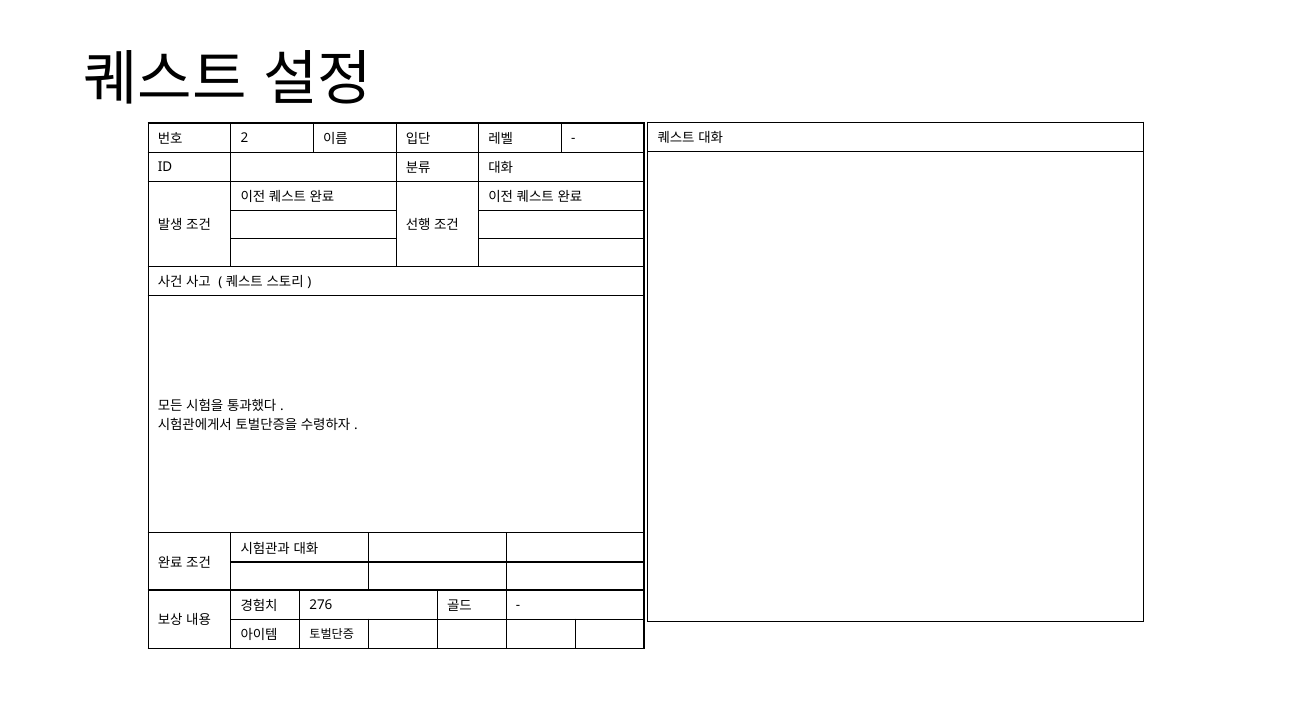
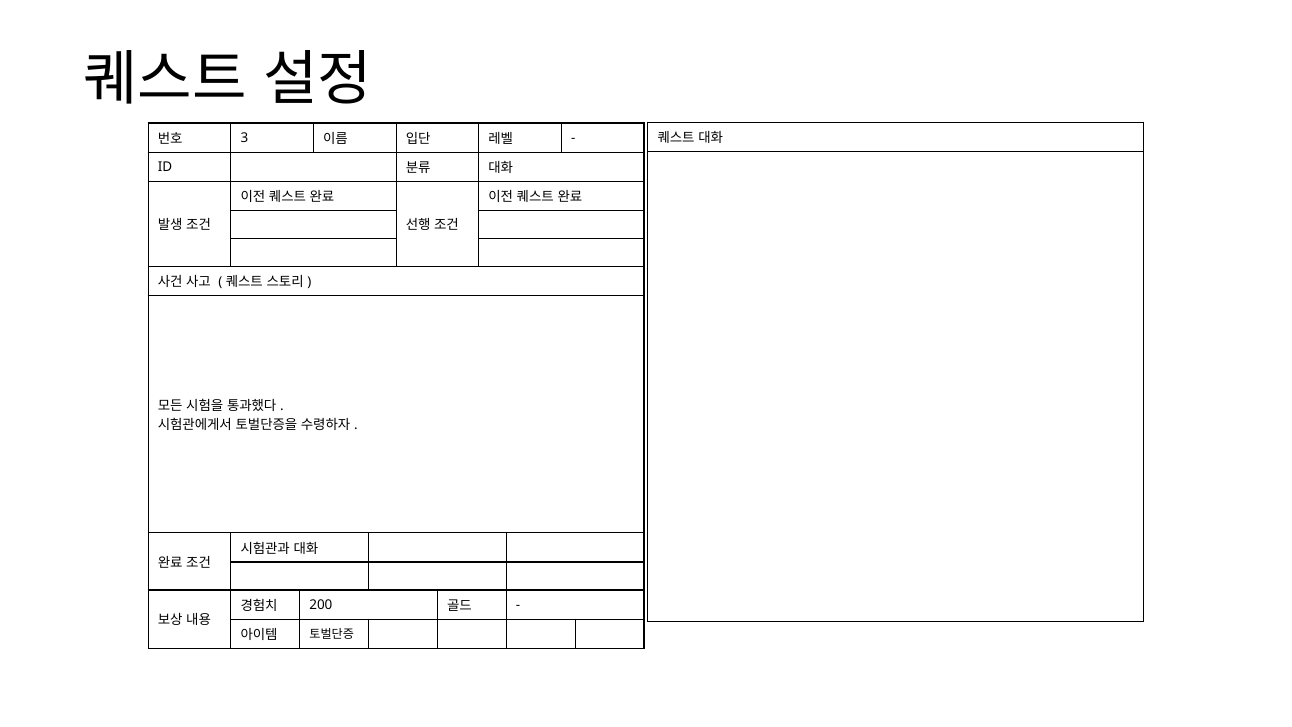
2: 2 -> 3
276: 276 -> 200
